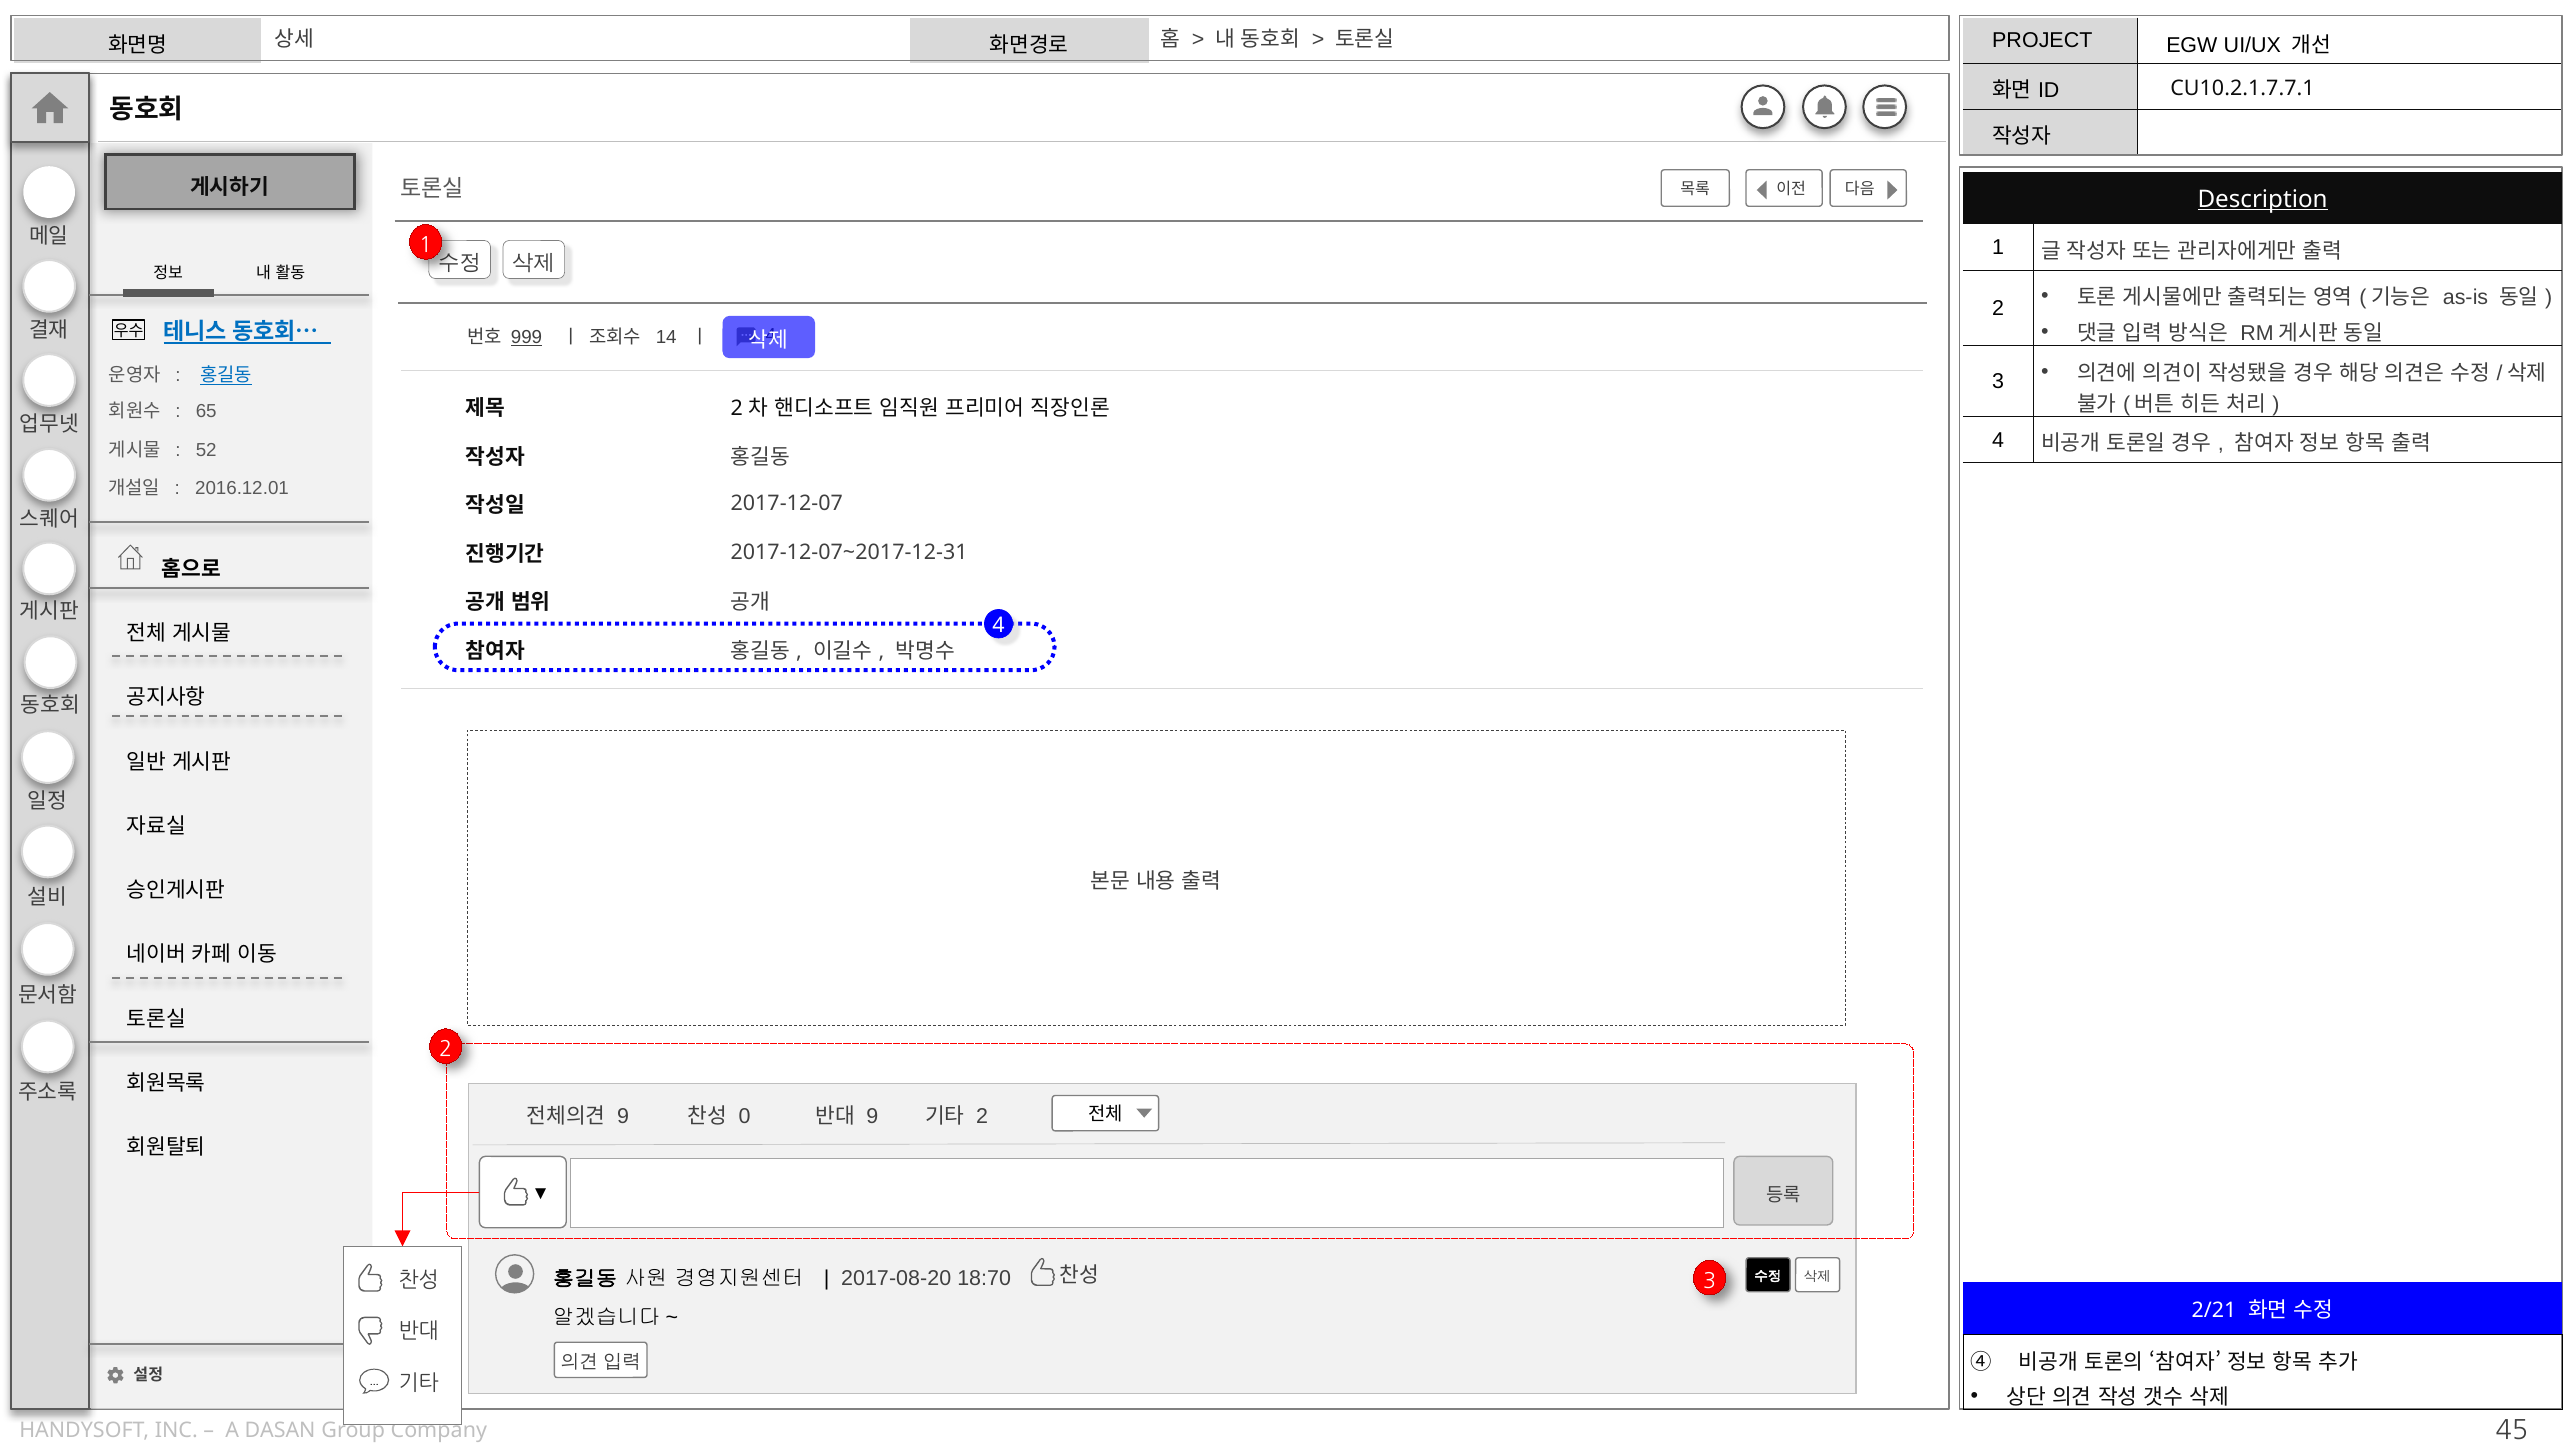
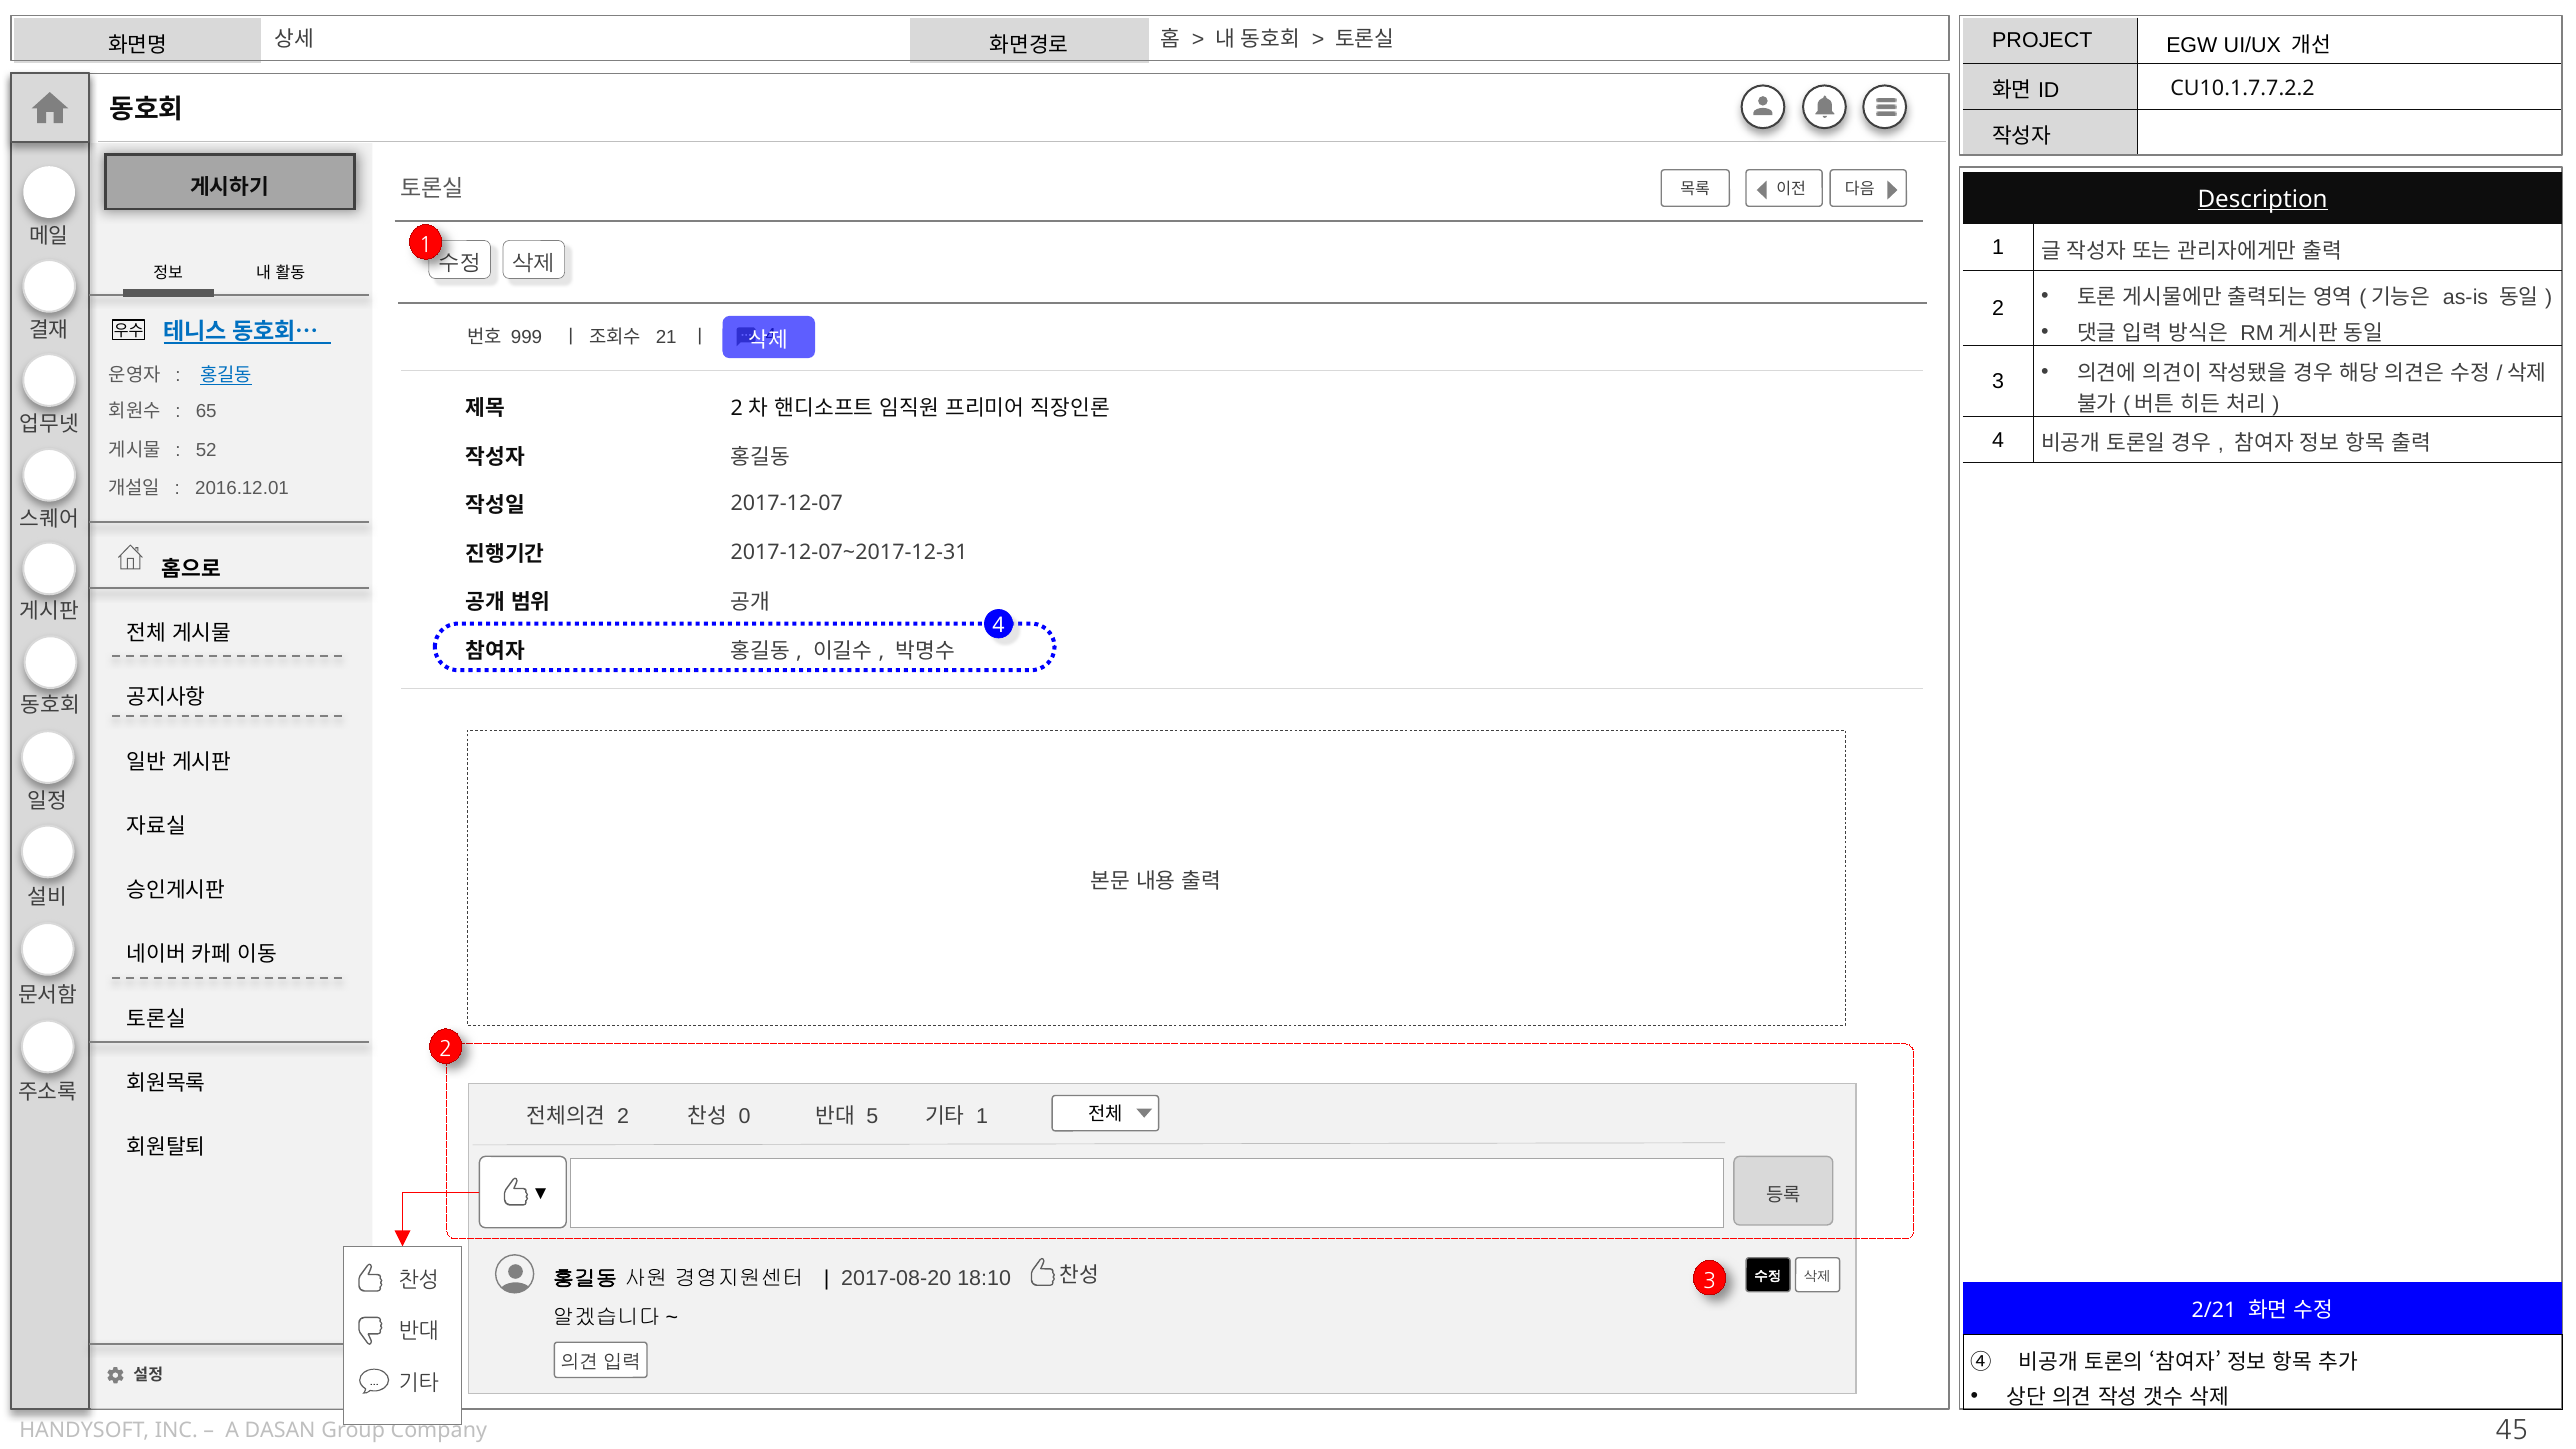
CU10.2.1.7.7.1: CU10.2.1.7.7.1 -> CU10.1.7.7.2.2
999 underline: present -> none
14: 14 -> 21
9 at (623, 1117): 9 -> 2
9 at (872, 1117): 9 -> 5
2 at (982, 1117): 2 -> 1
18:70: 18:70 -> 18:10
